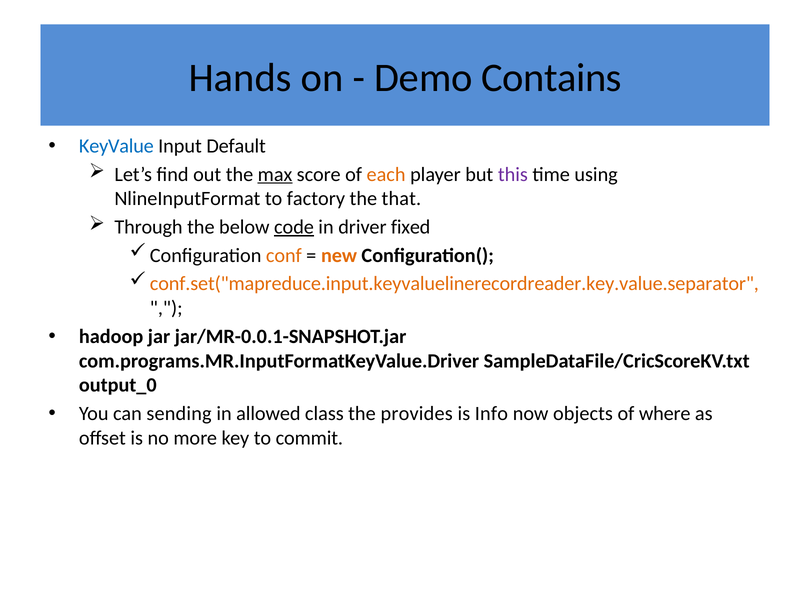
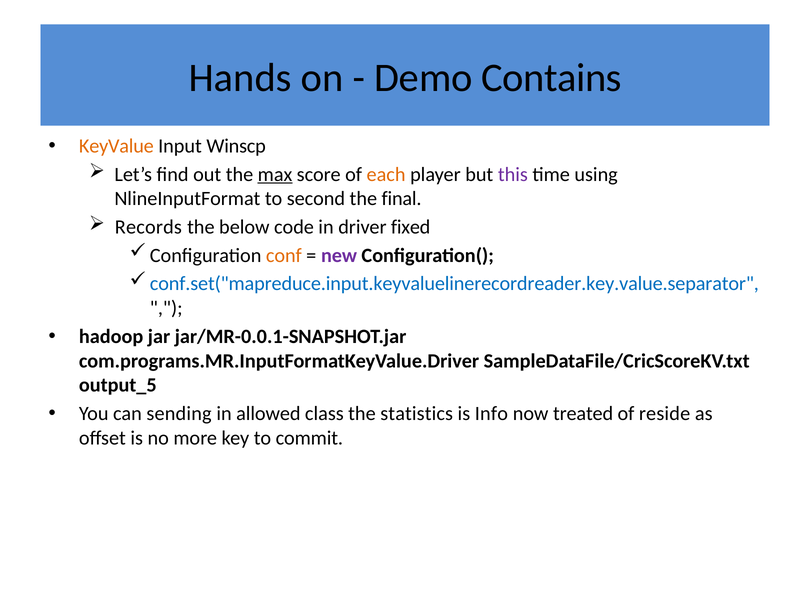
KeyValue colour: blue -> orange
Default: Default -> Winscp
factory: factory -> second
that: that -> final
Through: Through -> Records
code underline: present -> none
new colour: orange -> purple
conf.set("mapreduce.input.keyvaluelinerecordreader.key.value.separator colour: orange -> blue
output_0: output_0 -> output_5
provides: provides -> statistics
objects: objects -> treated
where: where -> reside
